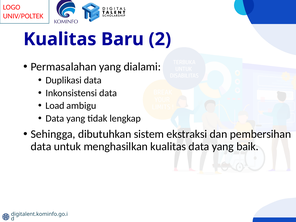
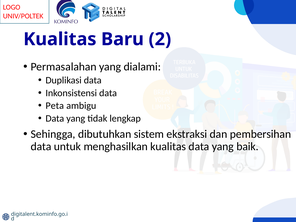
Load: Load -> Peta
